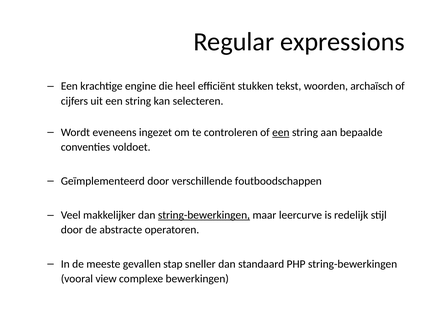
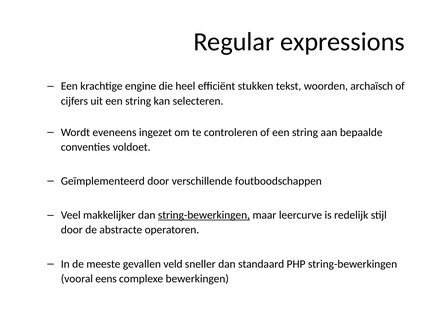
een at (281, 132) underline: present -> none
stap: stap -> veld
view: view -> eens
